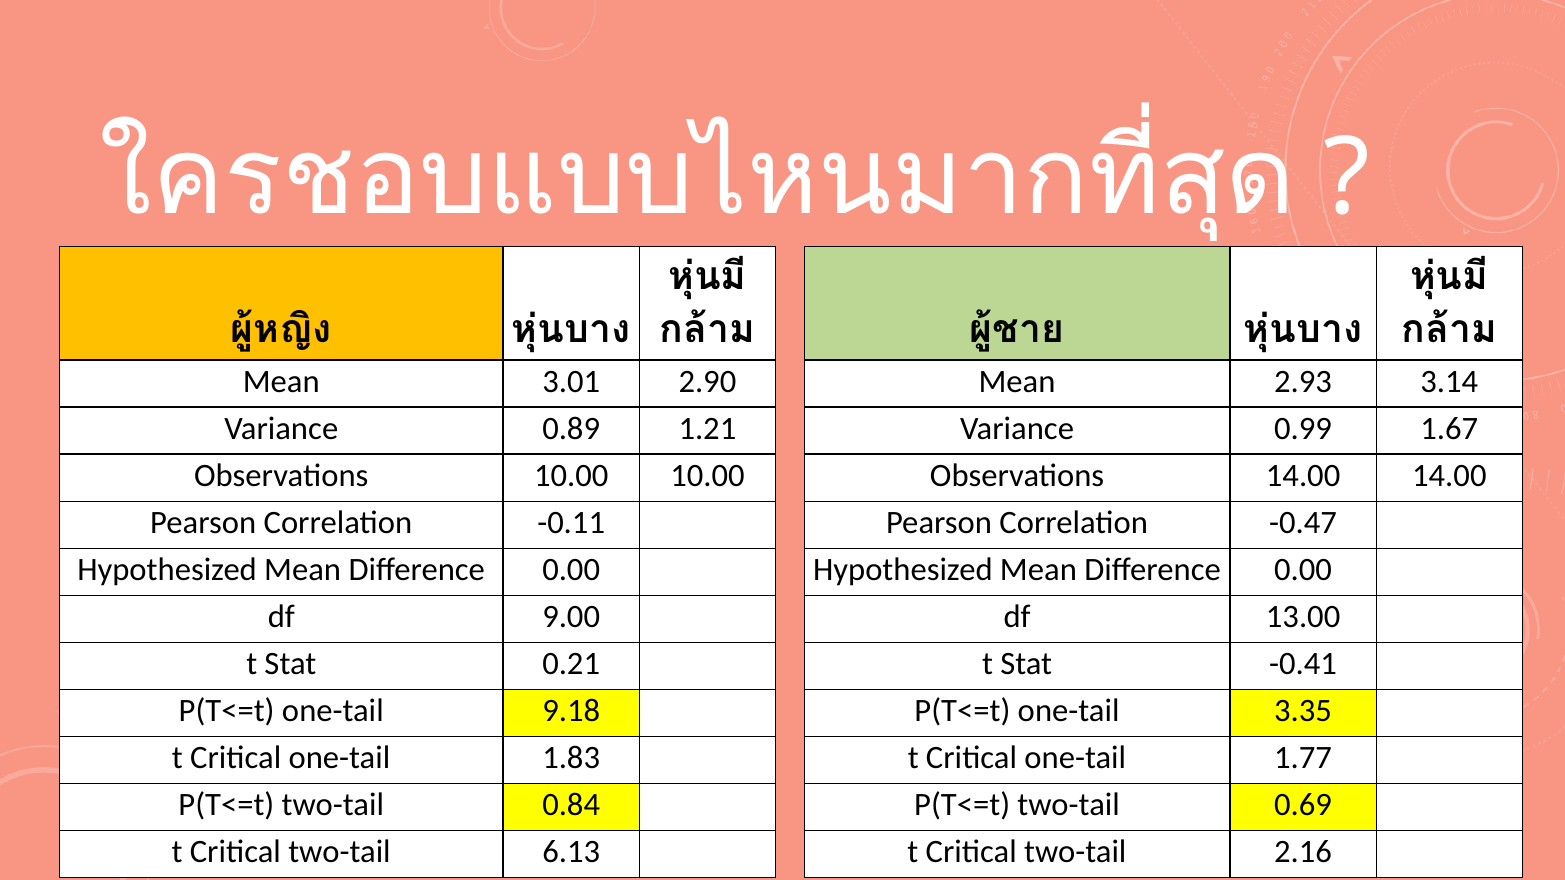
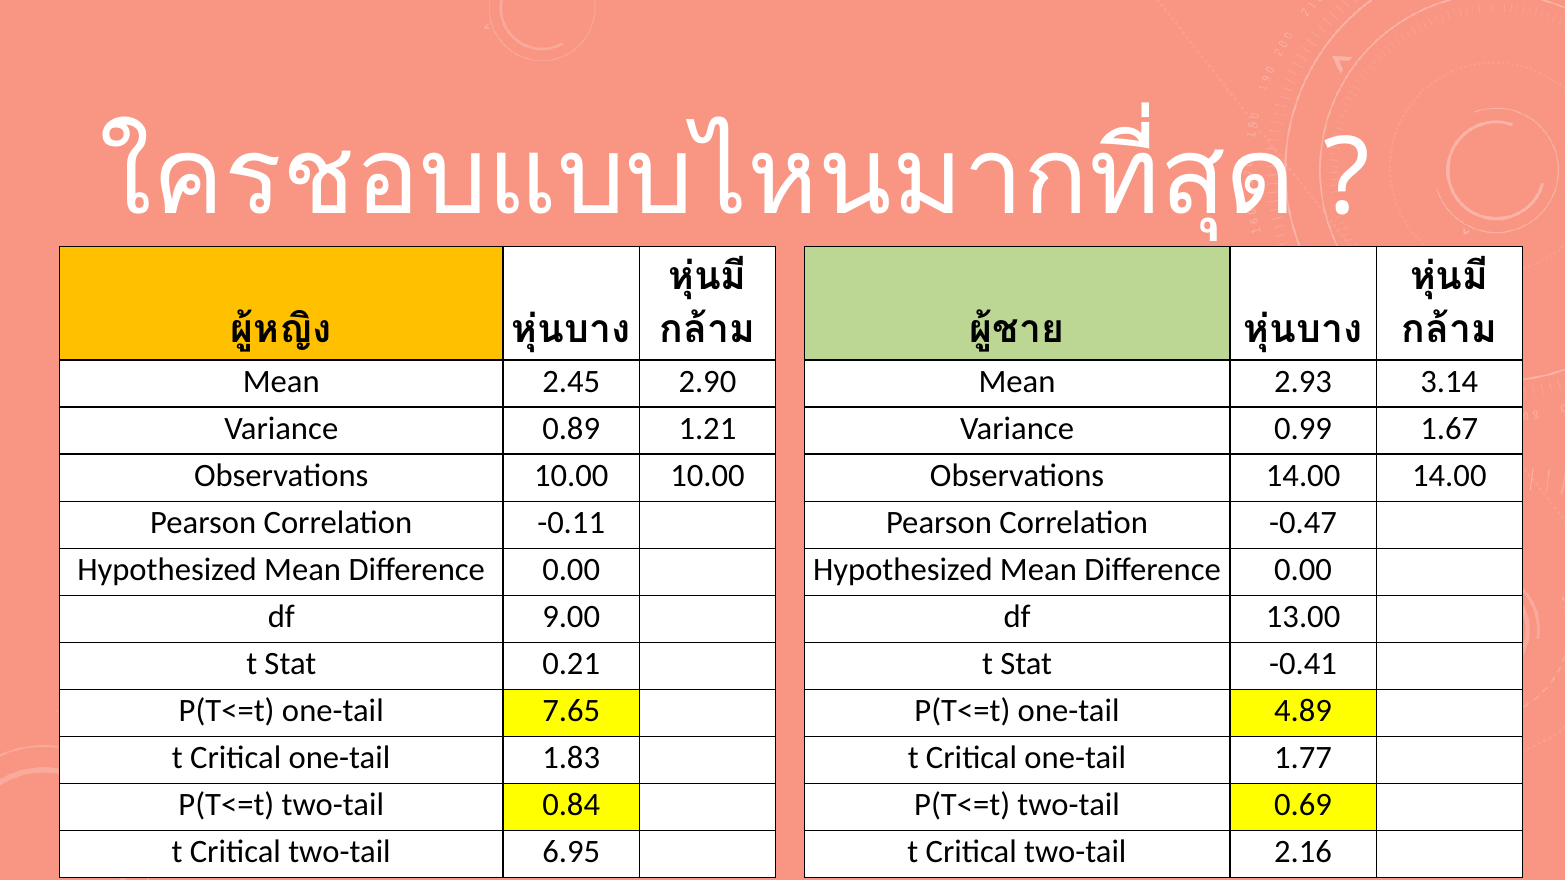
3.01: 3.01 -> 2.45
9.18: 9.18 -> 7.65
3.35: 3.35 -> 4.89
6.13: 6.13 -> 6.95
